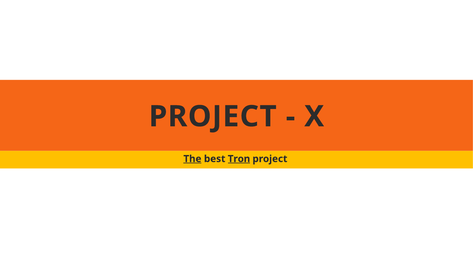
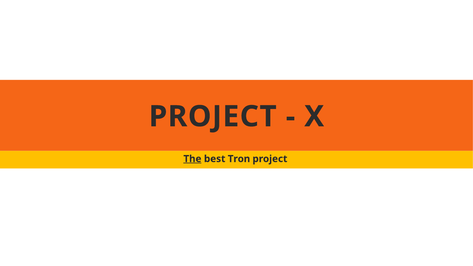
Tron underline: present -> none
